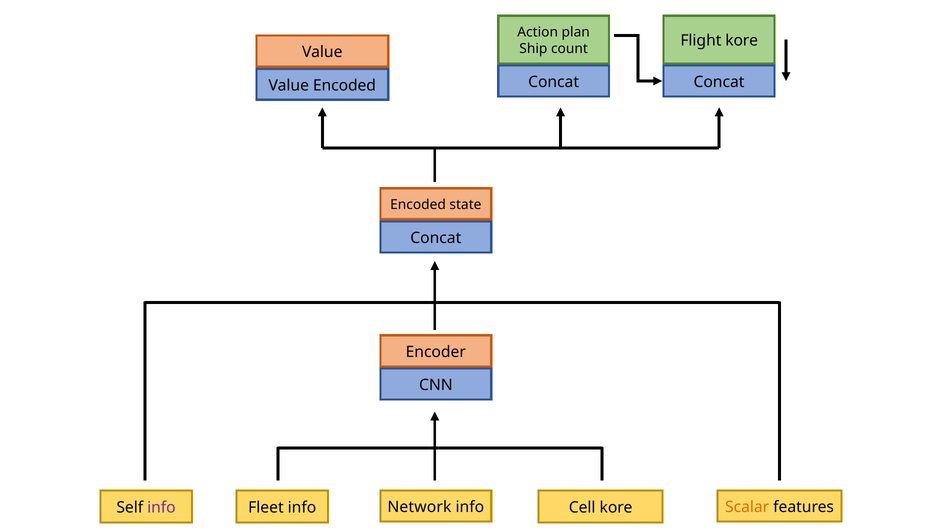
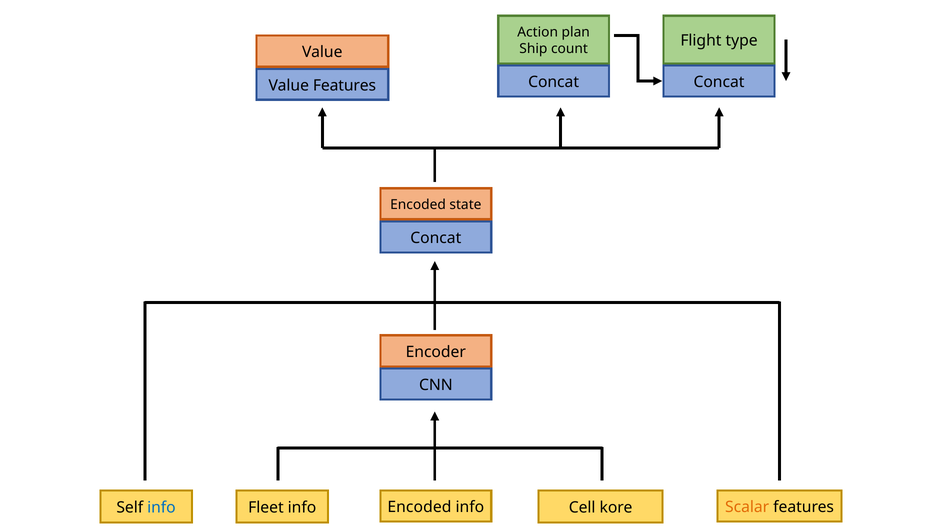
Flight kore: kore -> type
Value Encoded: Encoded -> Features
info at (161, 507) colour: purple -> blue
info Network: Network -> Encoded
